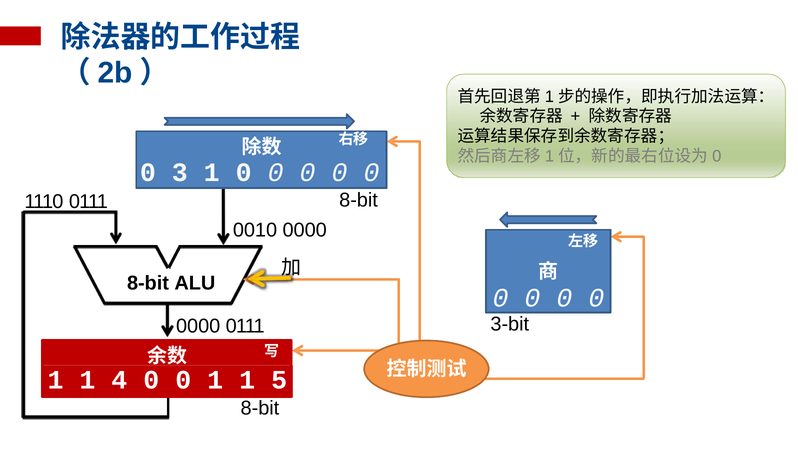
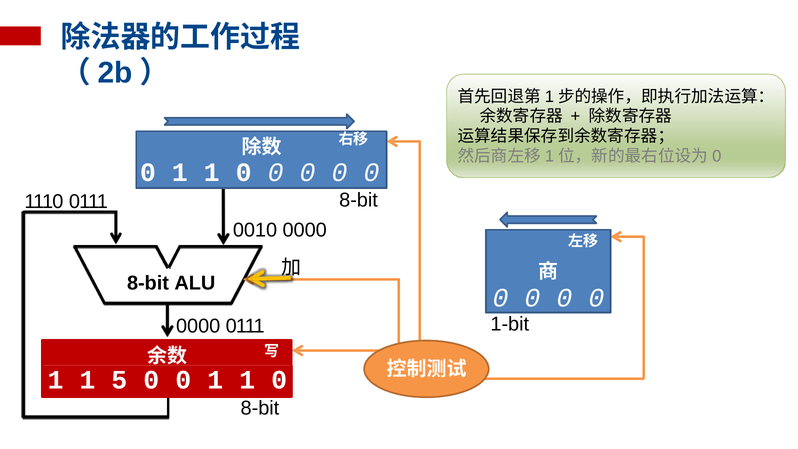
3 at (180, 173): 3 -> 1
3-bit: 3-bit -> 1-bit
4: 4 -> 5
5 at (279, 380): 5 -> 0
